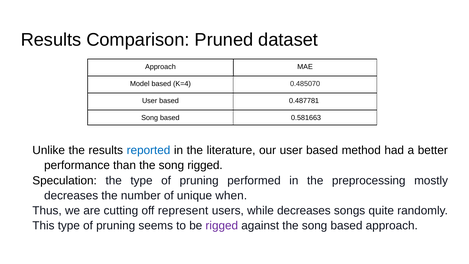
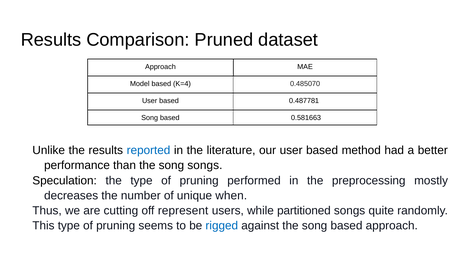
song rigged: rigged -> songs
while decreases: decreases -> partitioned
rigged at (222, 226) colour: purple -> blue
